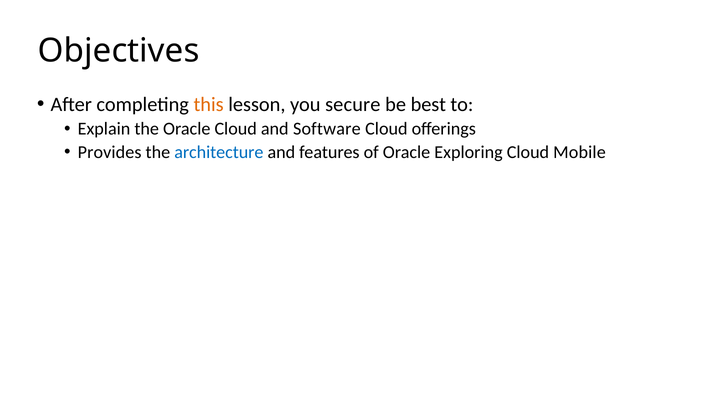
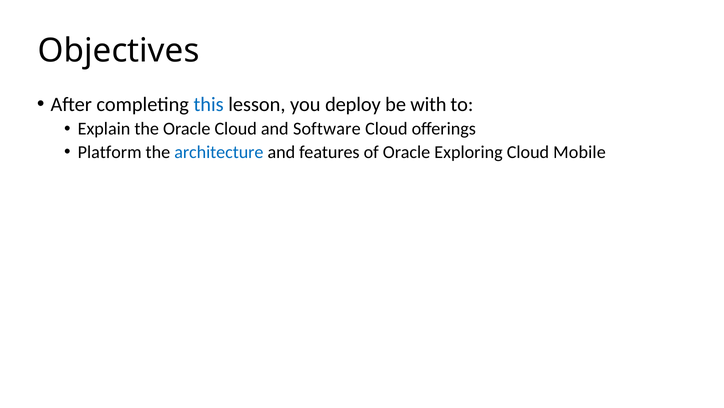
this colour: orange -> blue
secure: secure -> deploy
best: best -> with
Provides: Provides -> Platform
